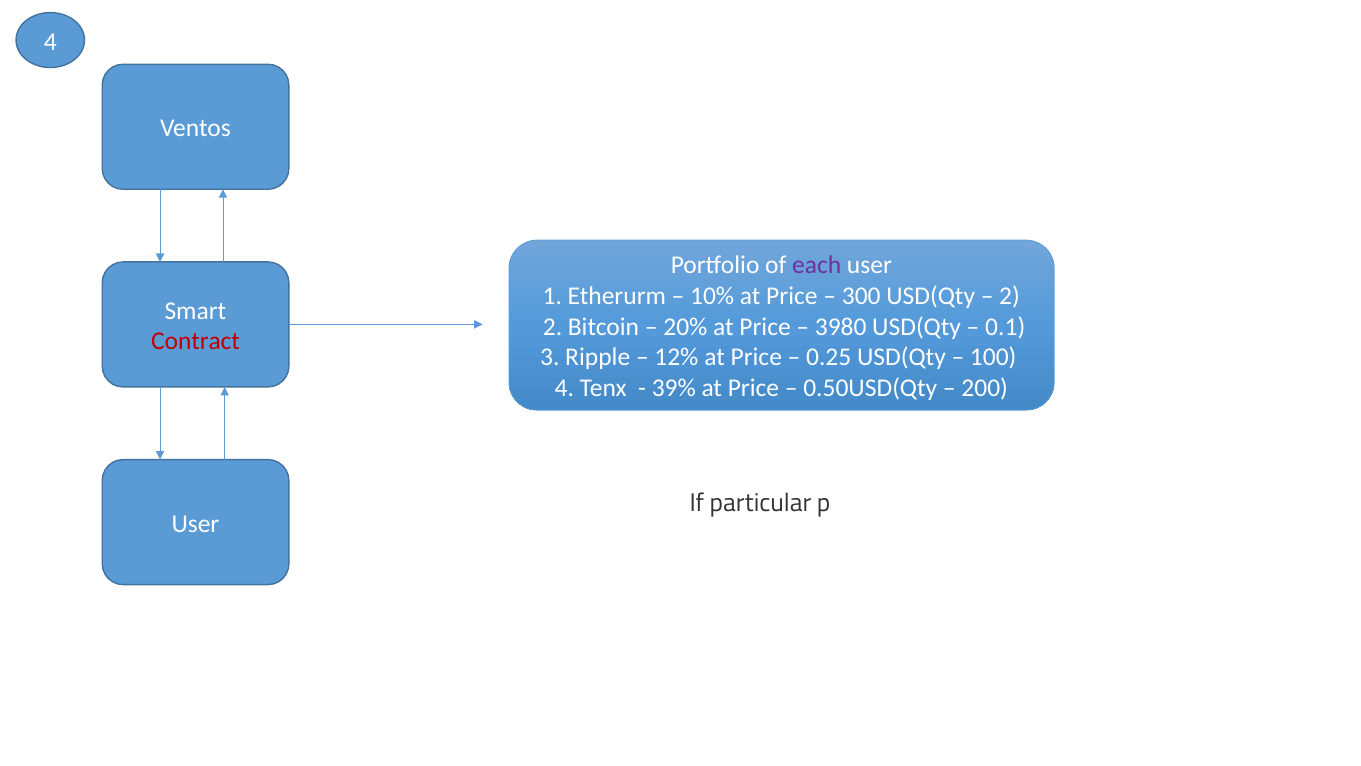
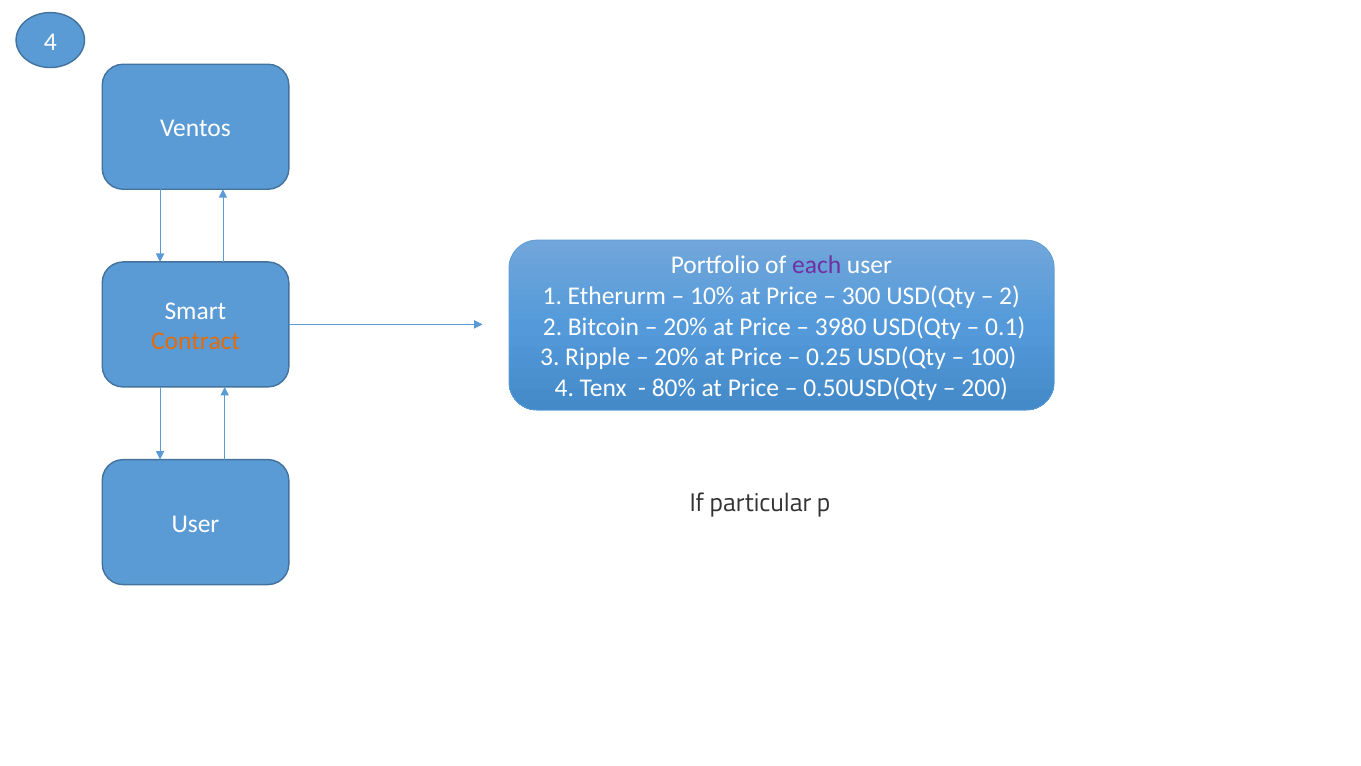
Contract colour: red -> orange
12% at (676, 357): 12% -> 20%
39%: 39% -> 80%
